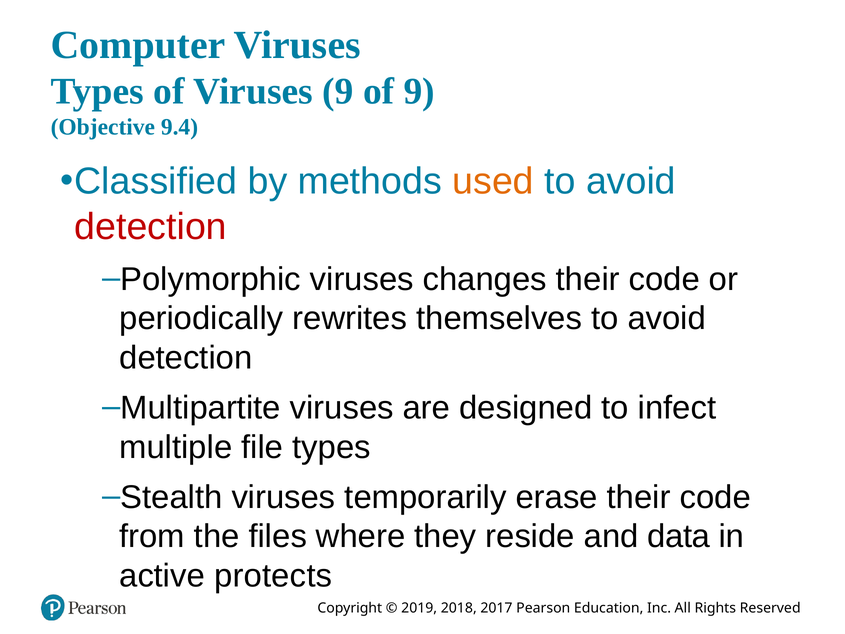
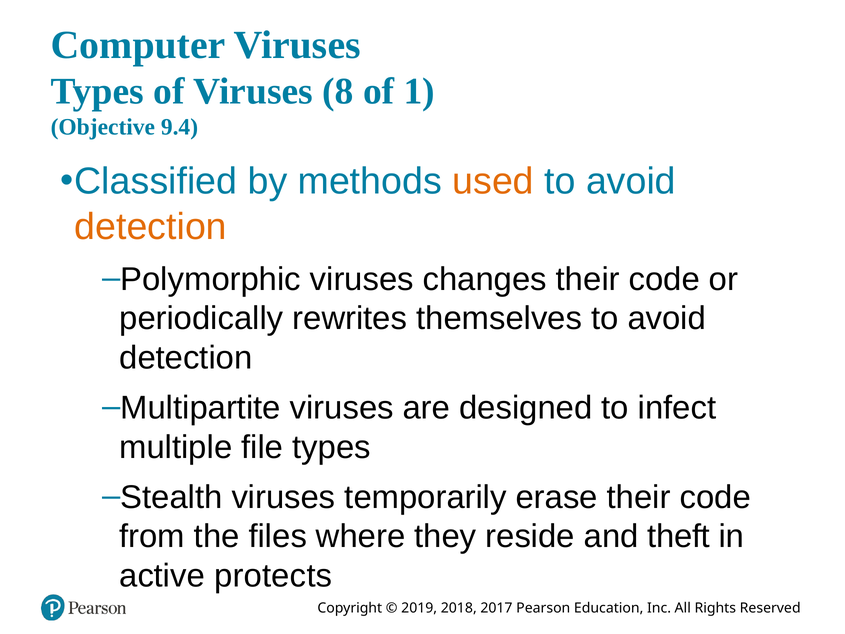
Viruses 9: 9 -> 8
of 9: 9 -> 1
detection at (151, 227) colour: red -> orange
data: data -> theft
